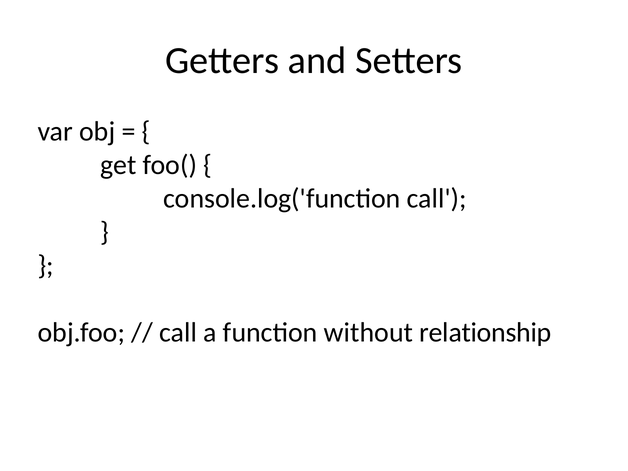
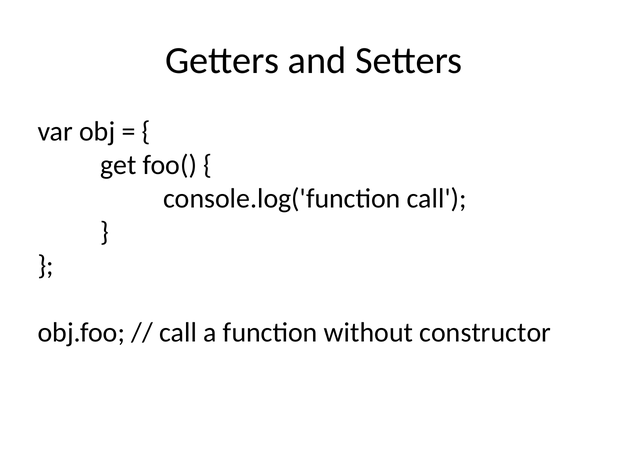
relationship: relationship -> constructor
